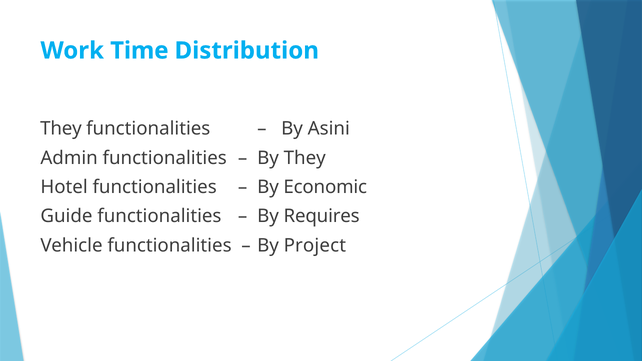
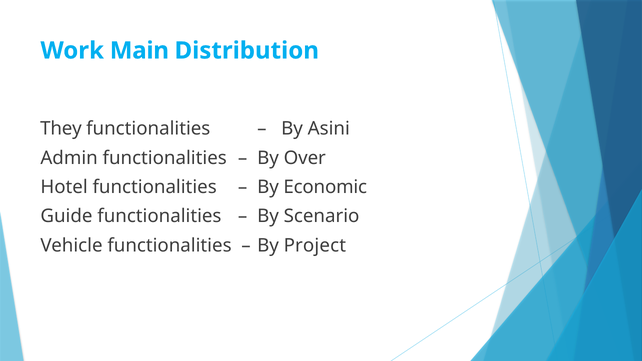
Time: Time -> Main
By They: They -> Over
Requires: Requires -> Scenario
